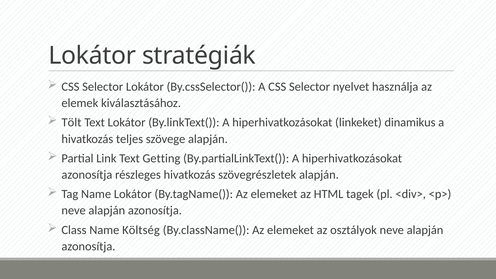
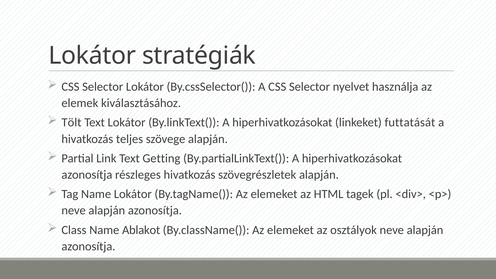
dinamikus: dinamikus -> futtatását
Költség: Költség -> Ablakot
